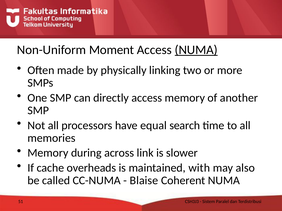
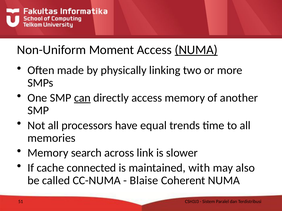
can underline: none -> present
search: search -> trends
during: during -> search
overheads: overheads -> connected
